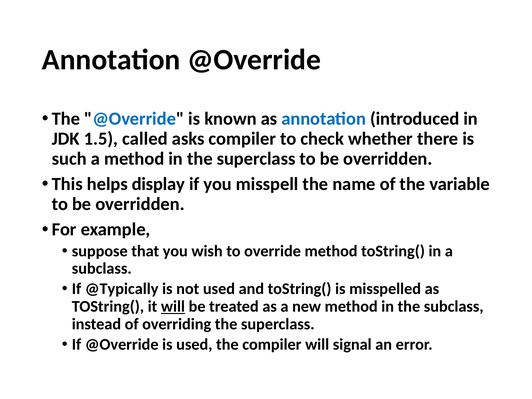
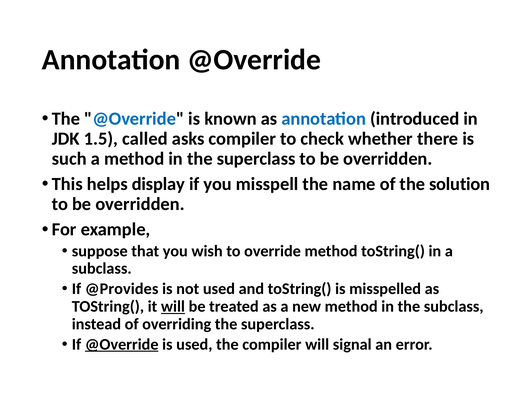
variable: variable -> solution
@Typically: @Typically -> @Provides
@Override at (122, 344) underline: none -> present
